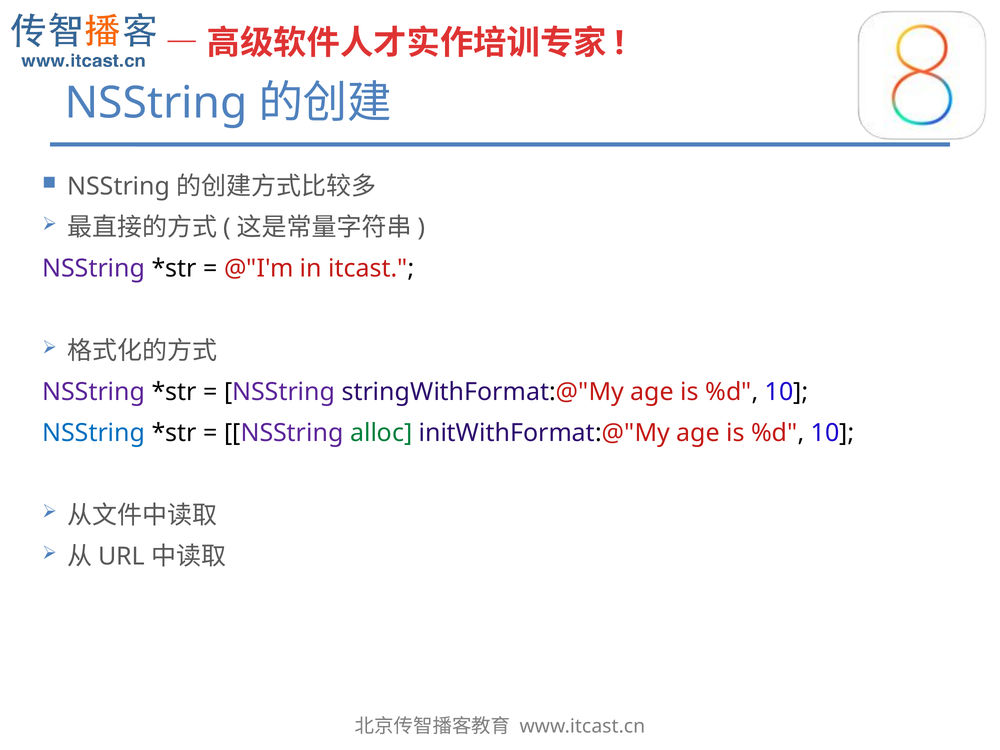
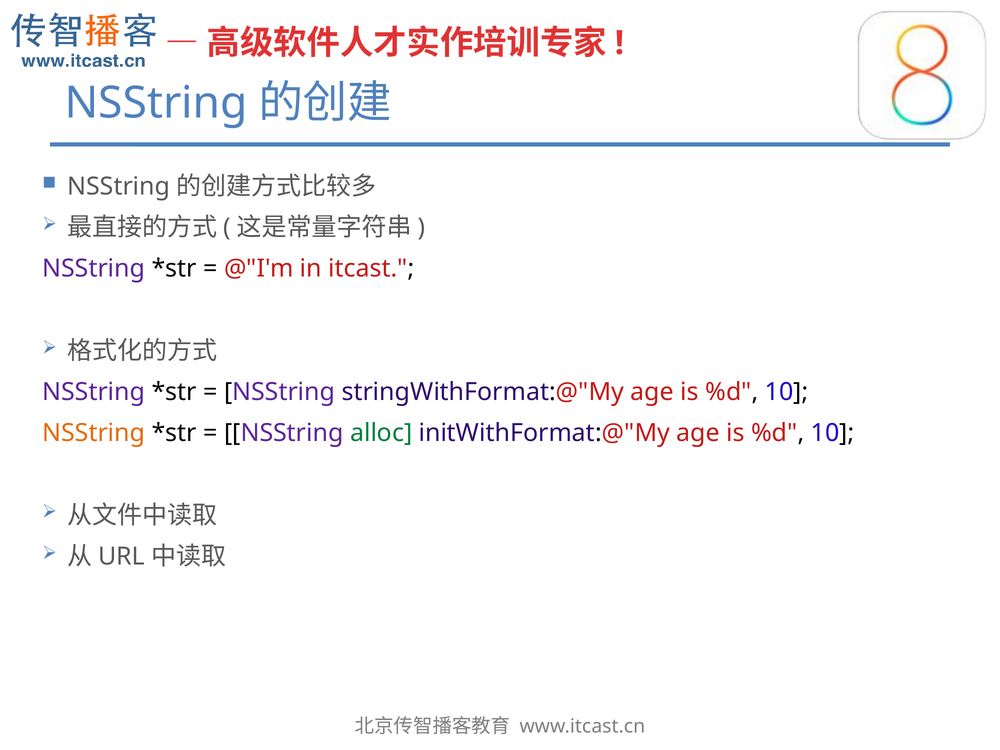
NSString at (94, 433) colour: blue -> orange
